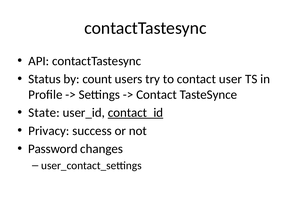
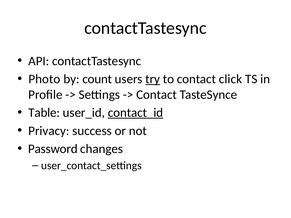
Status: Status -> Photo
try underline: none -> present
user: user -> click
State: State -> Table
